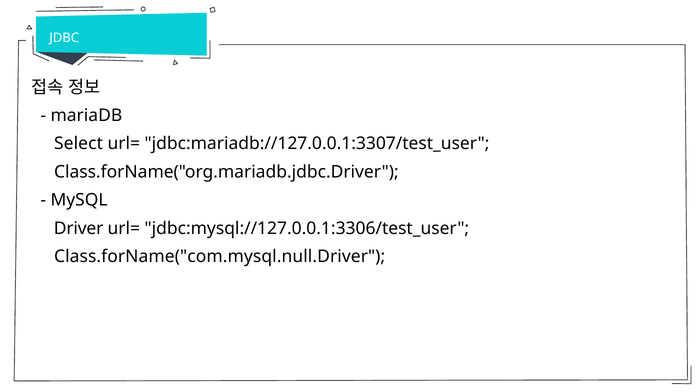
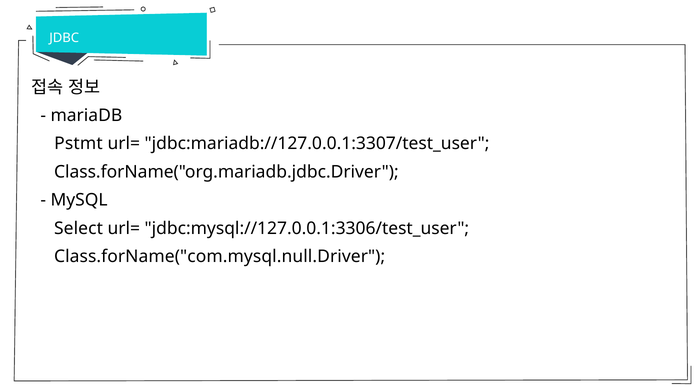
Select: Select -> Pstmt
Driver: Driver -> Select
